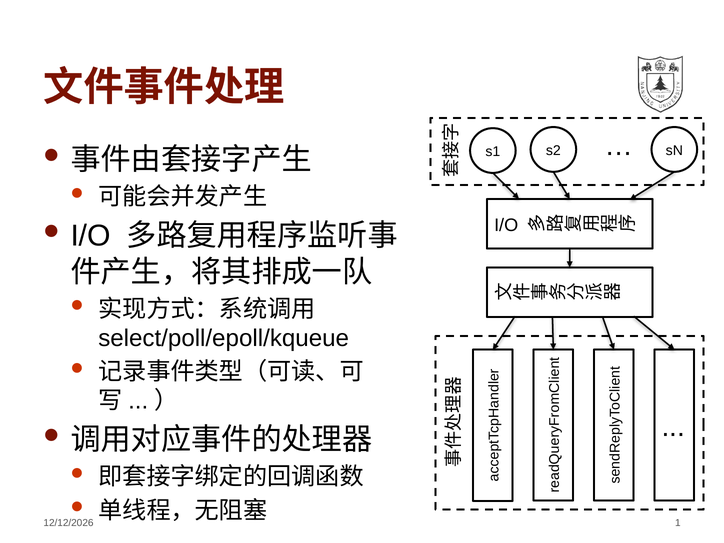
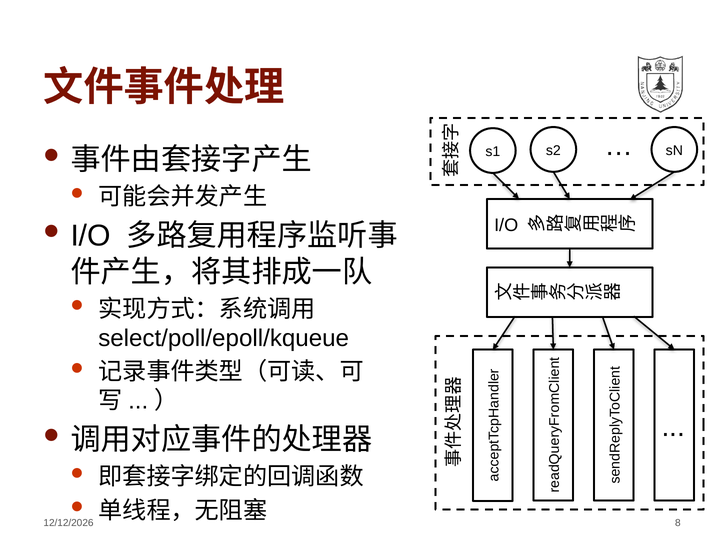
1: 1 -> 8
